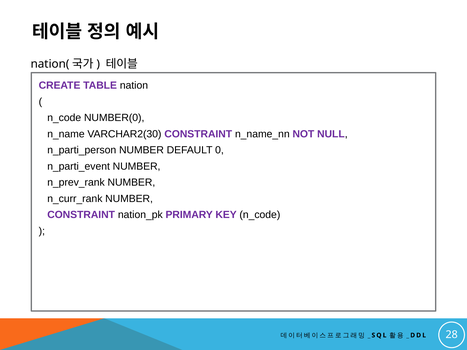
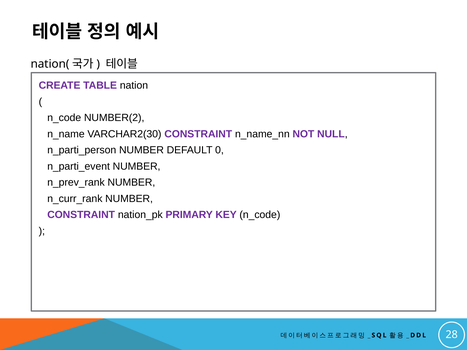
NUMBER(0: NUMBER(0 -> NUMBER(2
